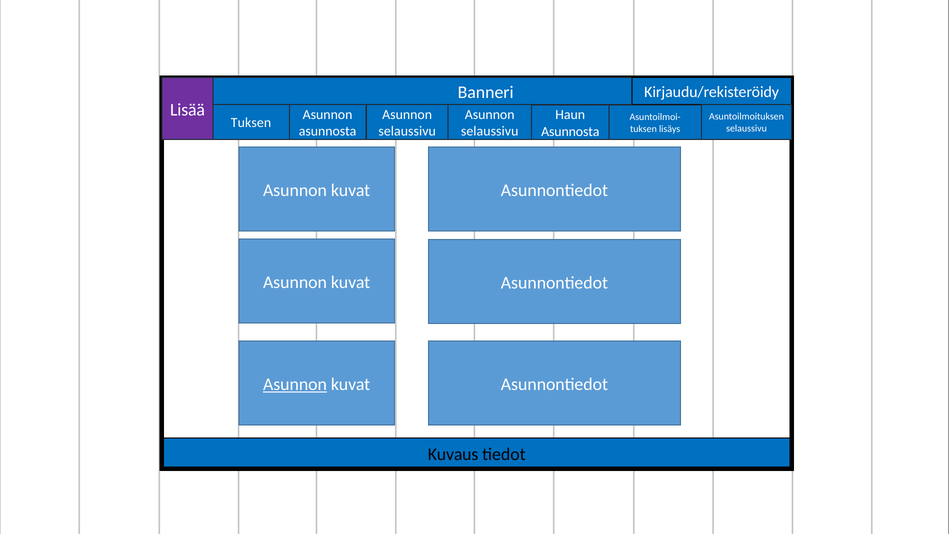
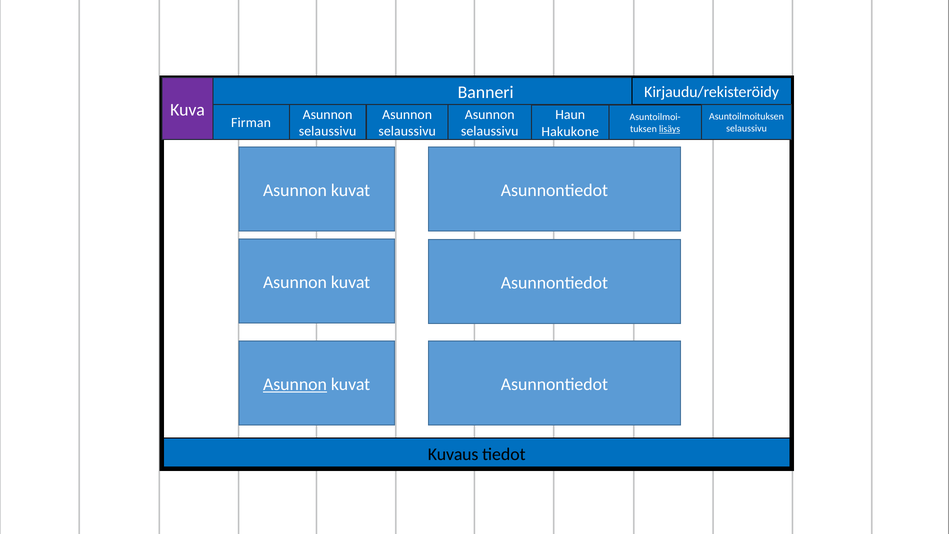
Lisää: Lisää -> Kuva
Tuksen at (251, 123): Tuksen -> Firman
lisäys underline: none -> present
asunnosta at (328, 131): asunnosta -> selaussivu
Asunnosta at (570, 131): Asunnosta -> Hakukone
